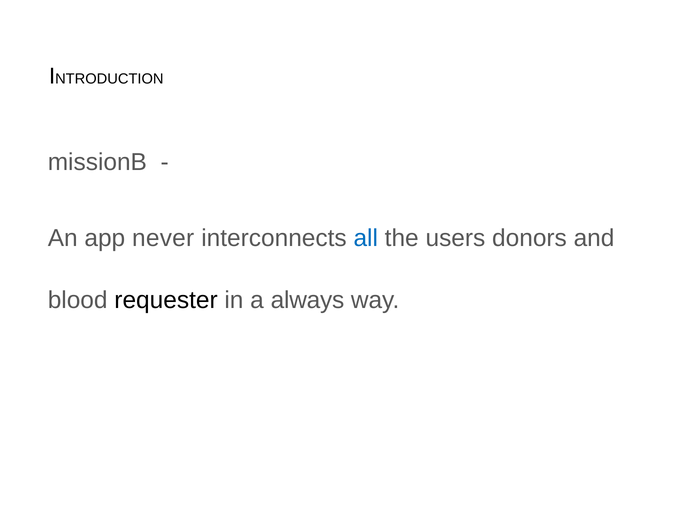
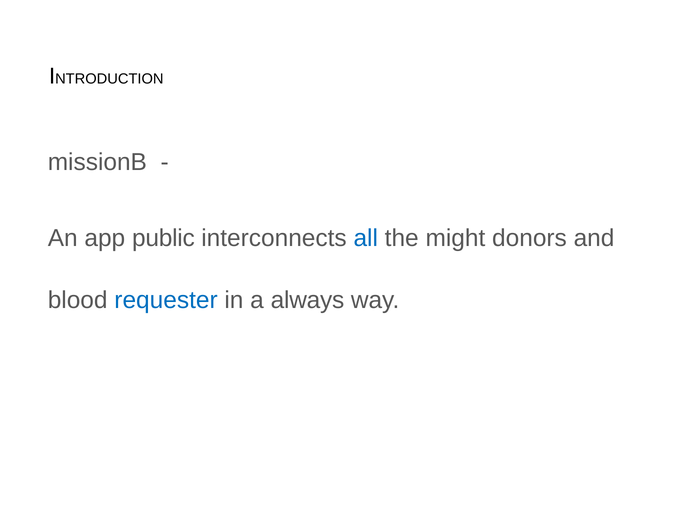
never: never -> public
users: users -> might
requester colour: black -> blue
